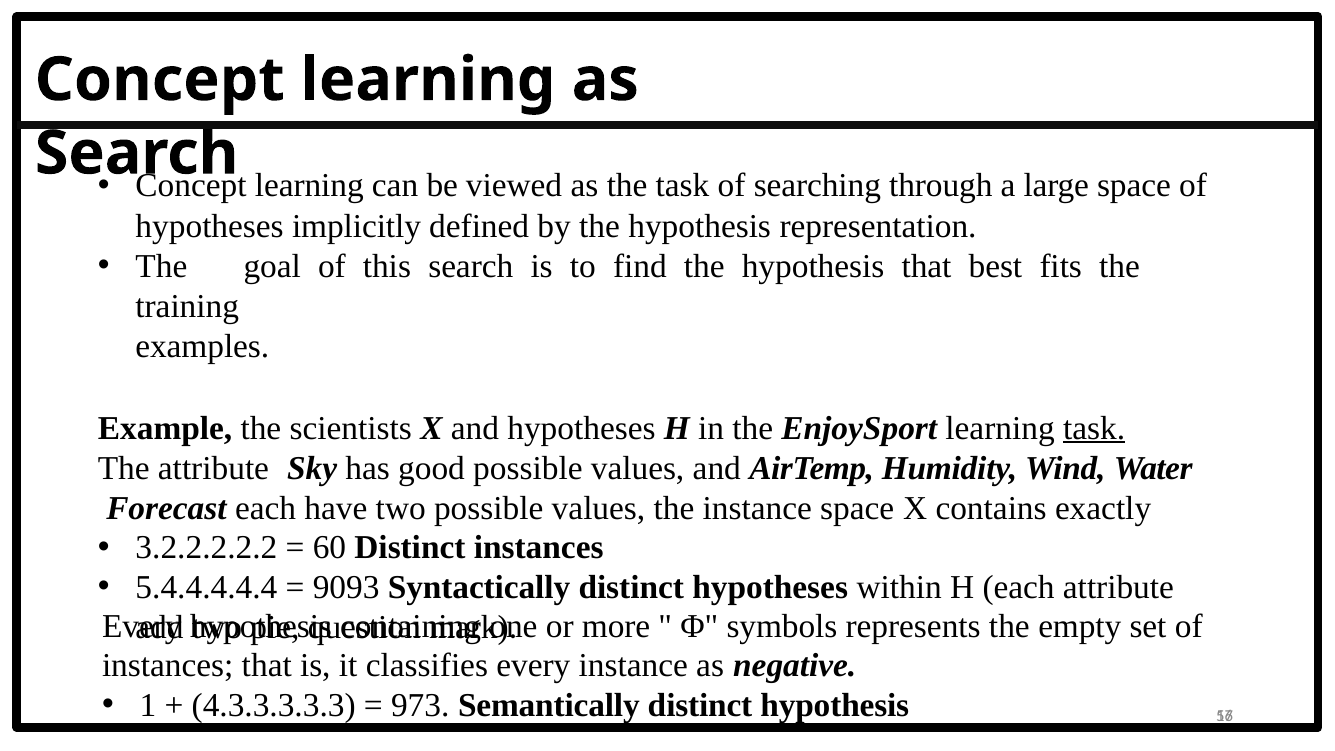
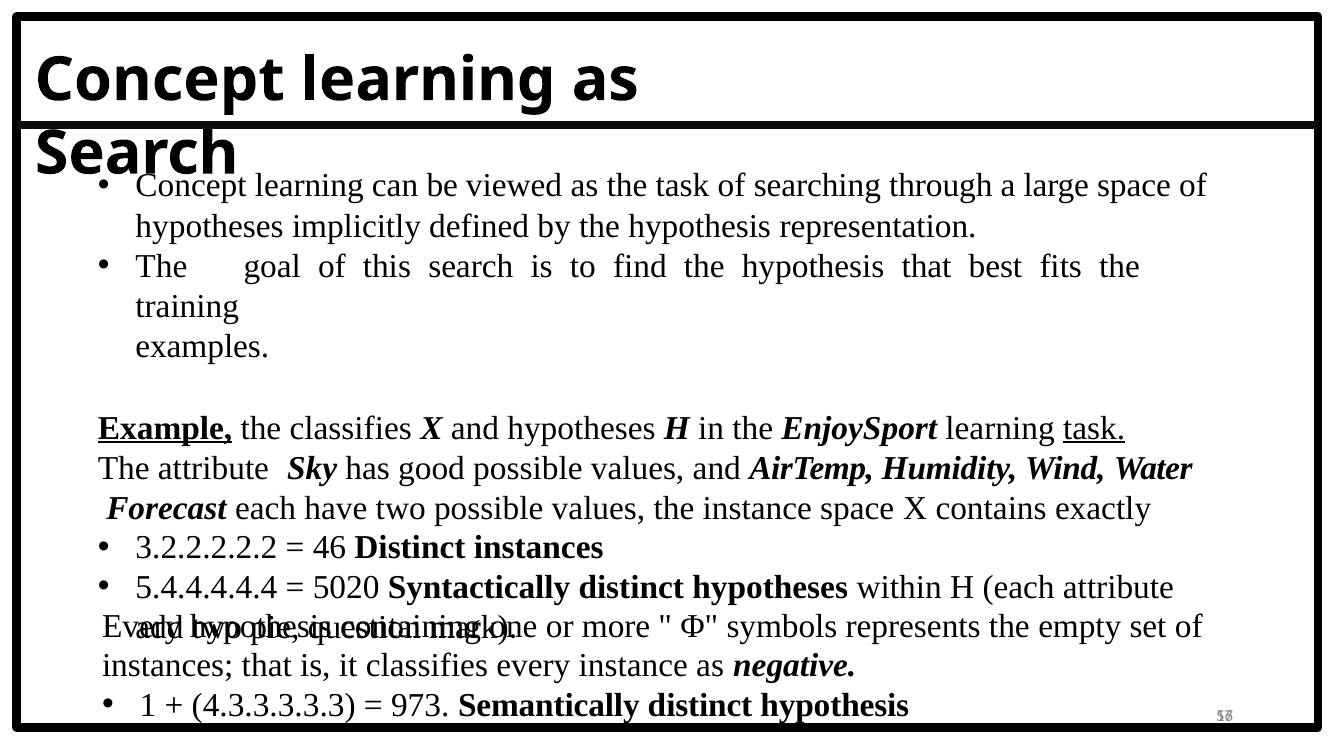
Example underline: none -> present
the scientists: scientists -> classifies
60: 60 -> 46
9093: 9093 -> 5020
